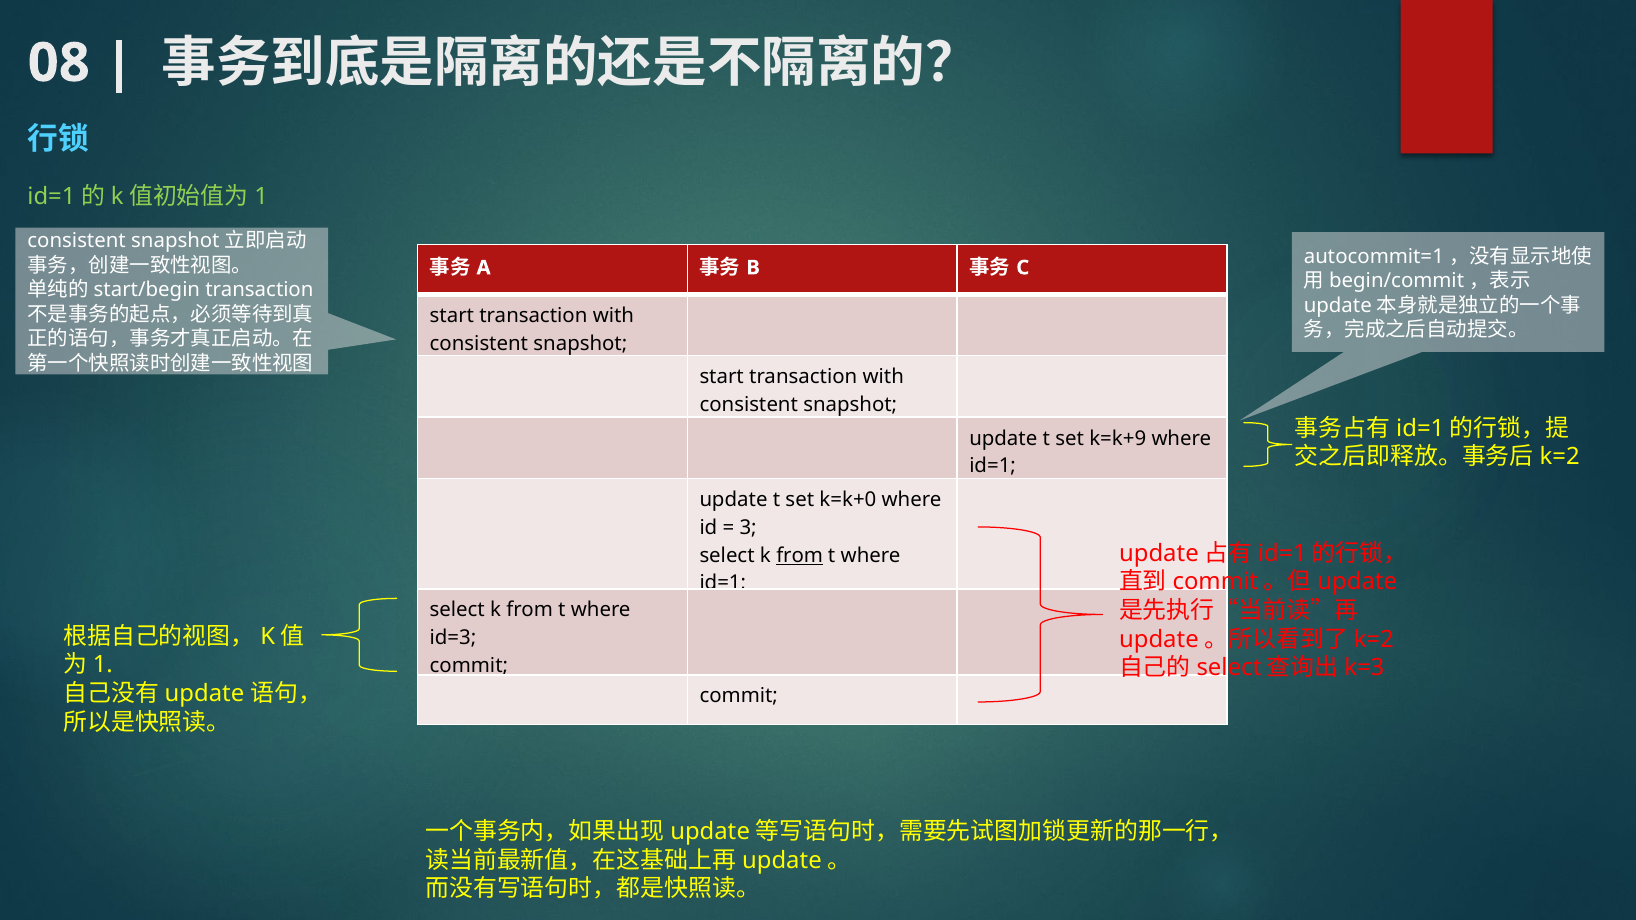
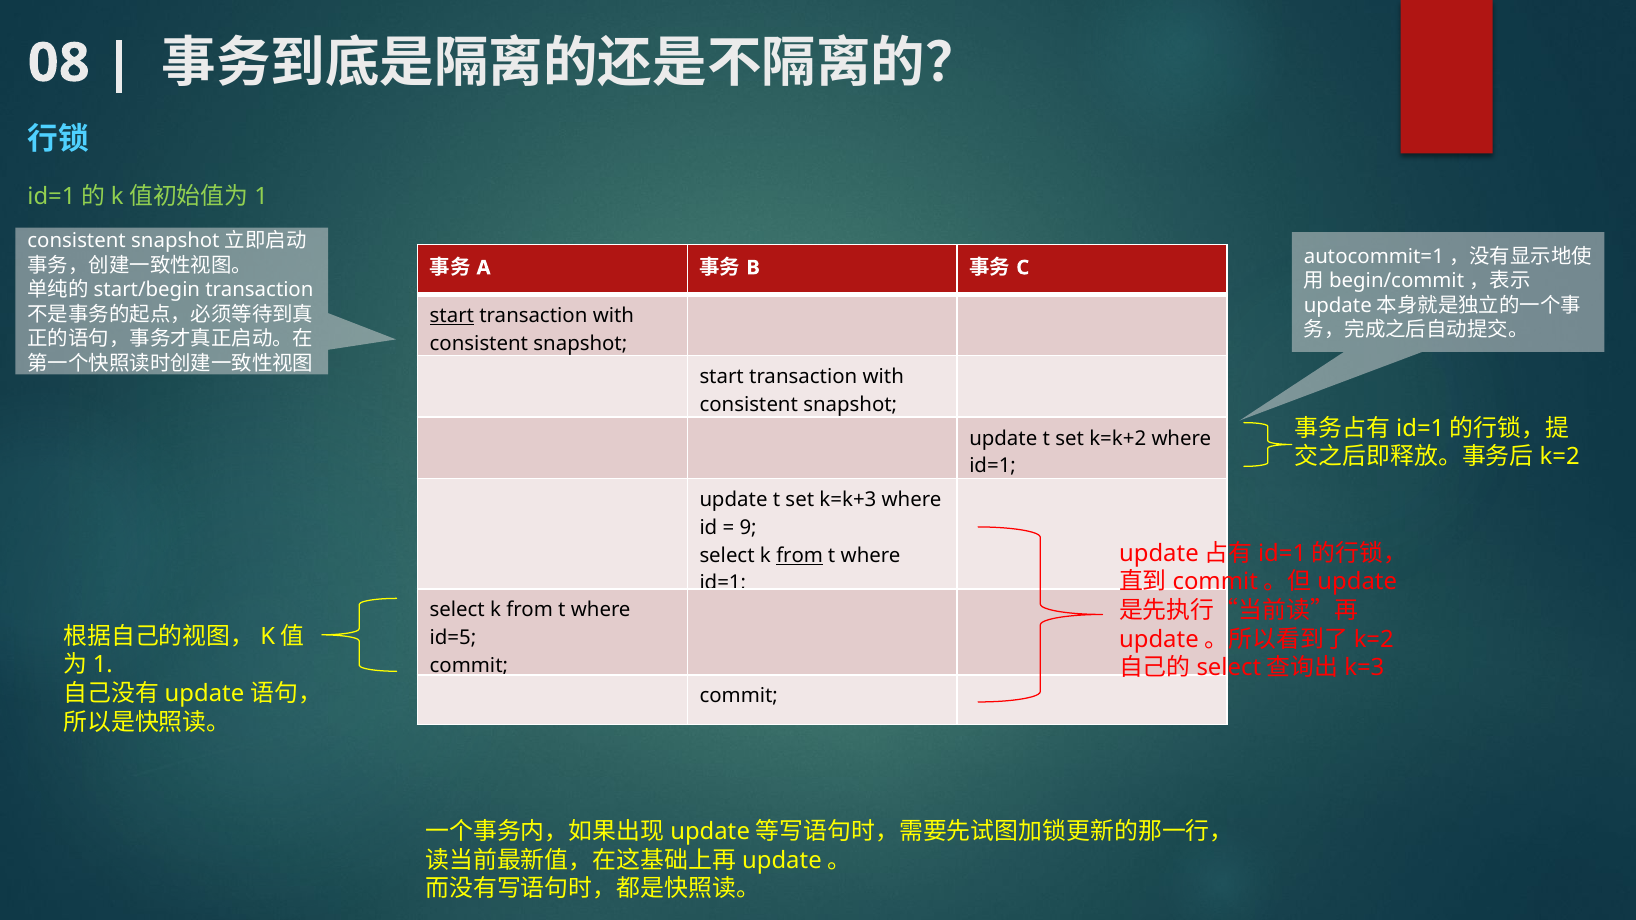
start at (452, 316) underline: none -> present
k=k+9: k=k+9 -> k=k+2
k=k+0: k=k+0 -> k=k+3
3: 3 -> 9
id=3: id=3 -> id=5
